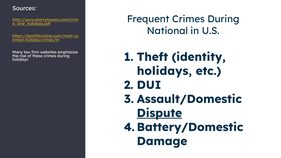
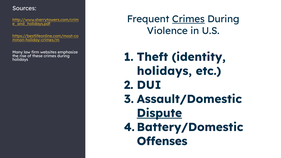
Crimes at (188, 19) underline: none -> present
National: National -> Violence
Damage: Damage -> Offenses
